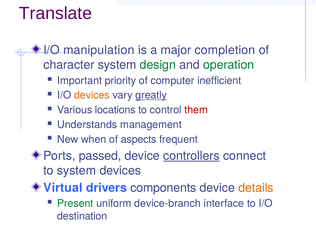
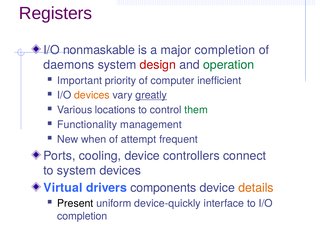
Translate: Translate -> Registers
manipulation: manipulation -> nonmaskable
character: character -> daemons
design colour: green -> red
them colour: red -> green
Understands: Understands -> Functionality
aspects: aspects -> attempt
passed: passed -> cooling
controllers underline: present -> none
Present colour: green -> black
device-branch: device-branch -> device-quickly
destination at (82, 216): destination -> completion
